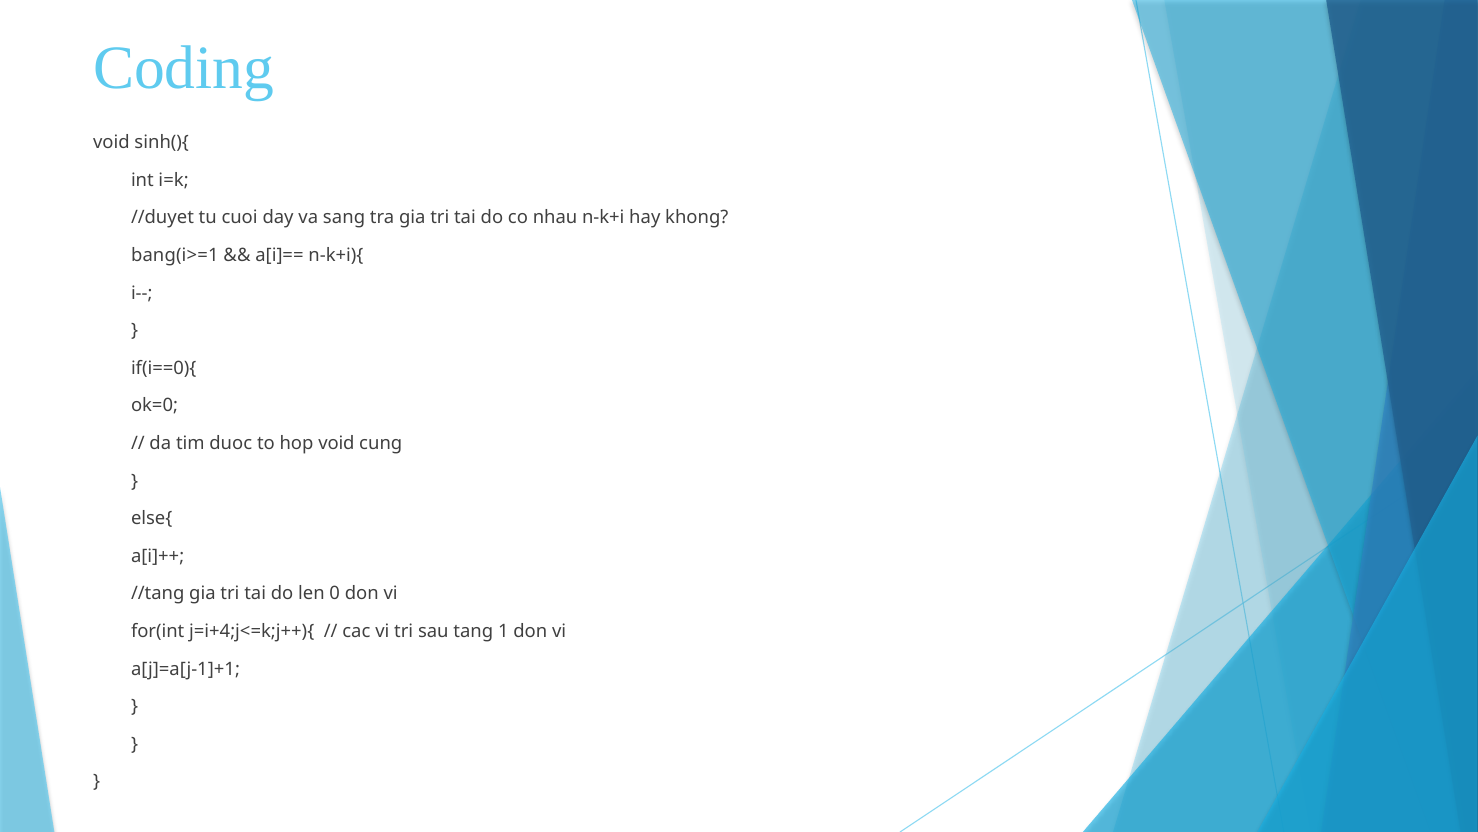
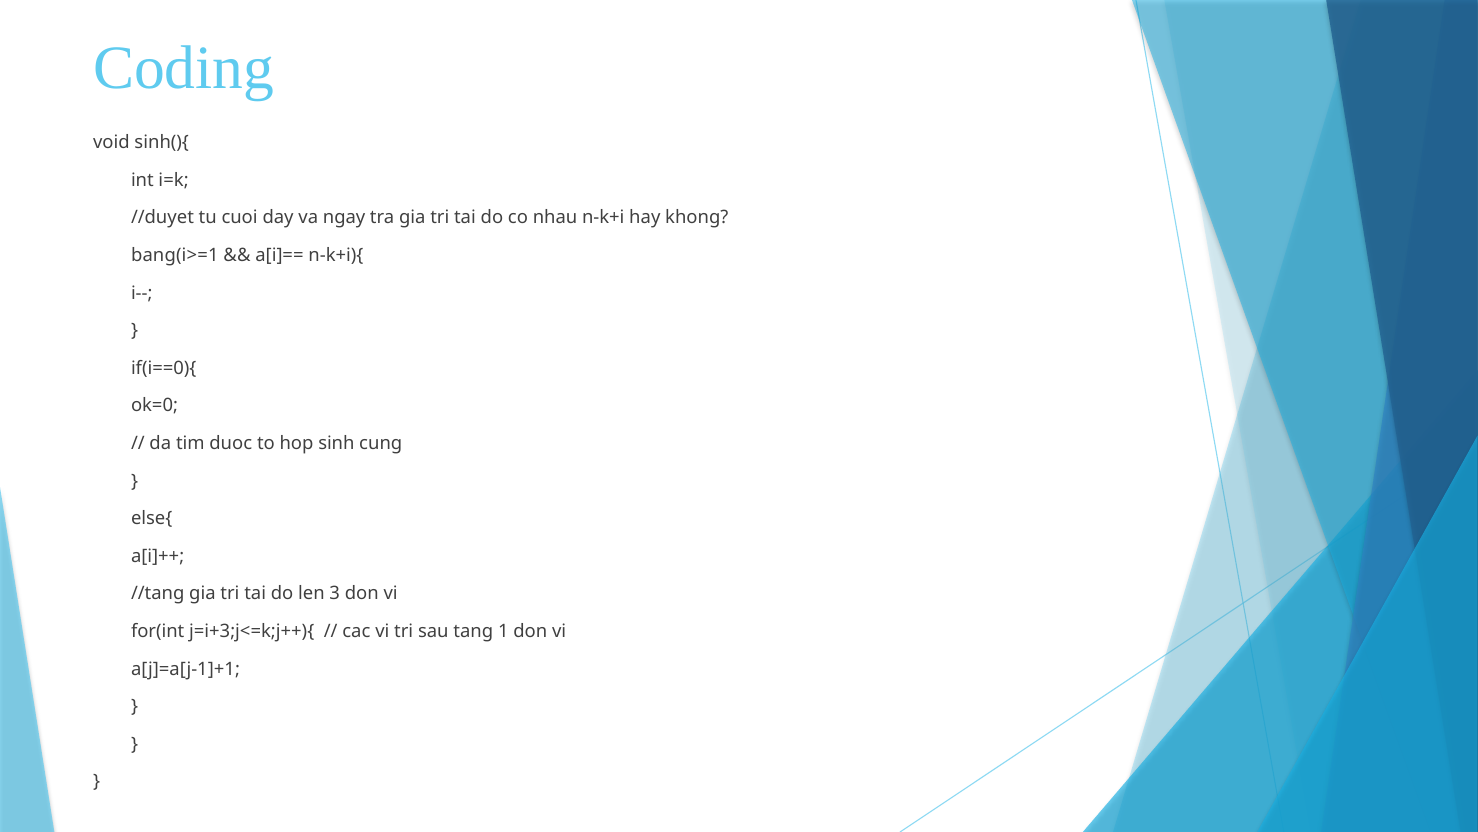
sang: sang -> ngay
hop void: void -> sinh
0: 0 -> 3
j=i+4;j<=k;j++){: j=i+4;j<=k;j++){ -> j=i+3;j<=k;j++){
